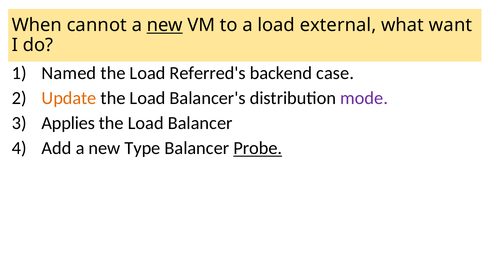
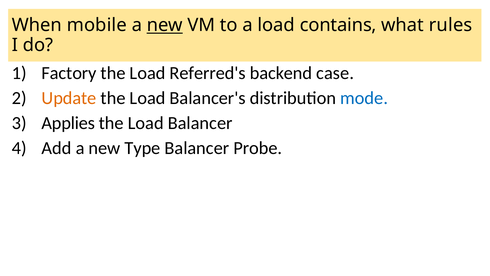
cannot: cannot -> mobile
external: external -> contains
want: want -> rules
Named: Named -> Factory
mode colour: purple -> blue
Probe underline: present -> none
